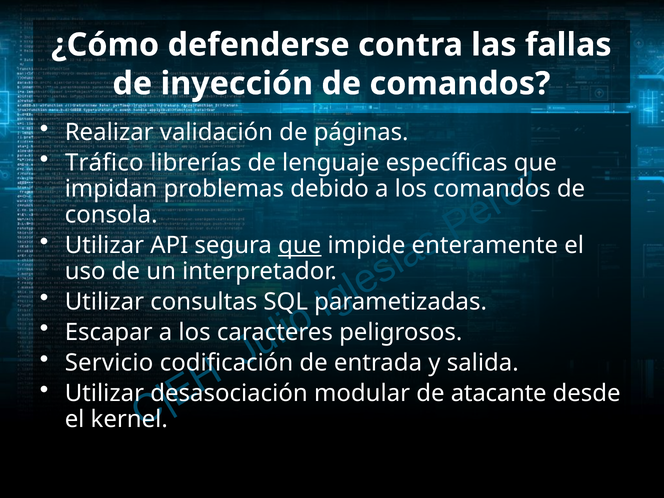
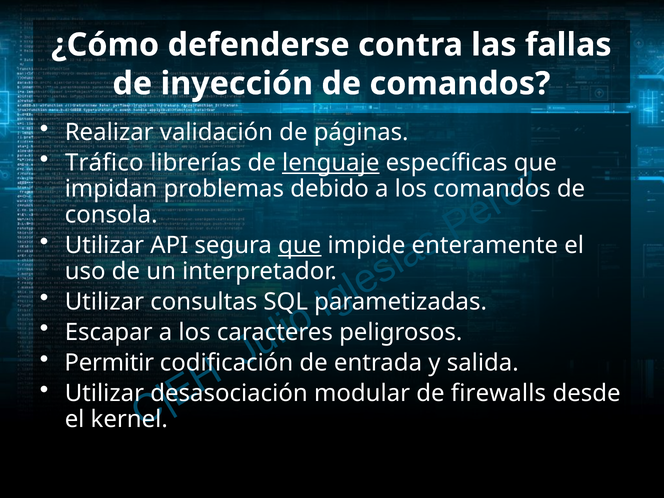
lenguaje underline: none -> present
Servicio: Servicio -> Permitir
atacante: atacante -> firewalls
